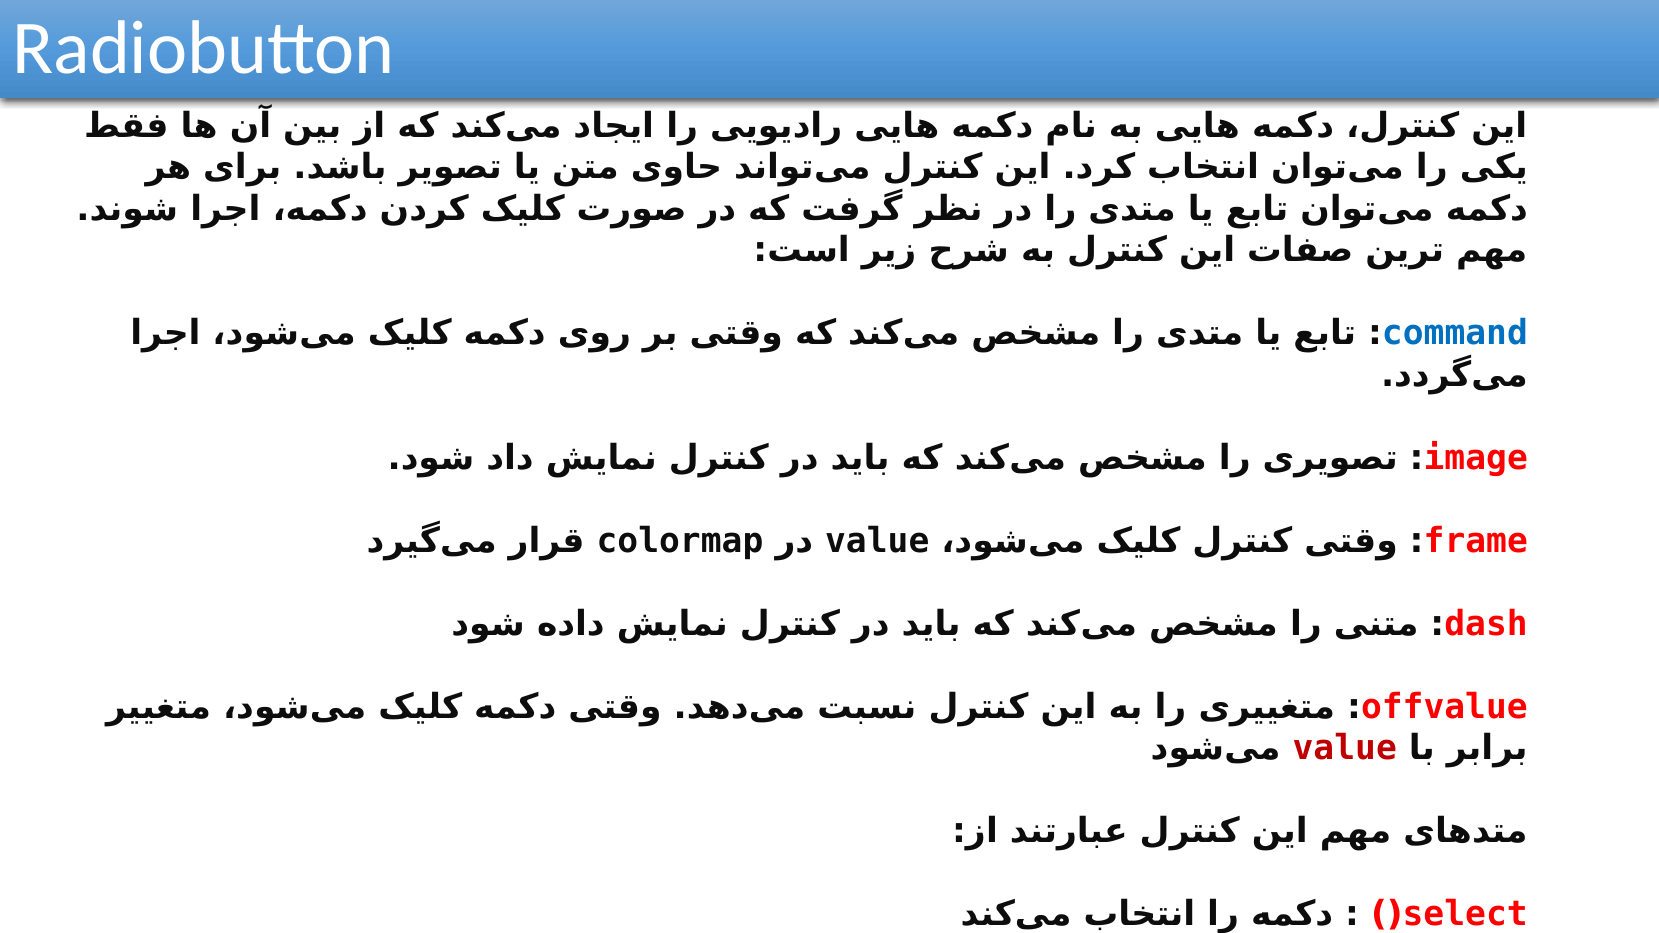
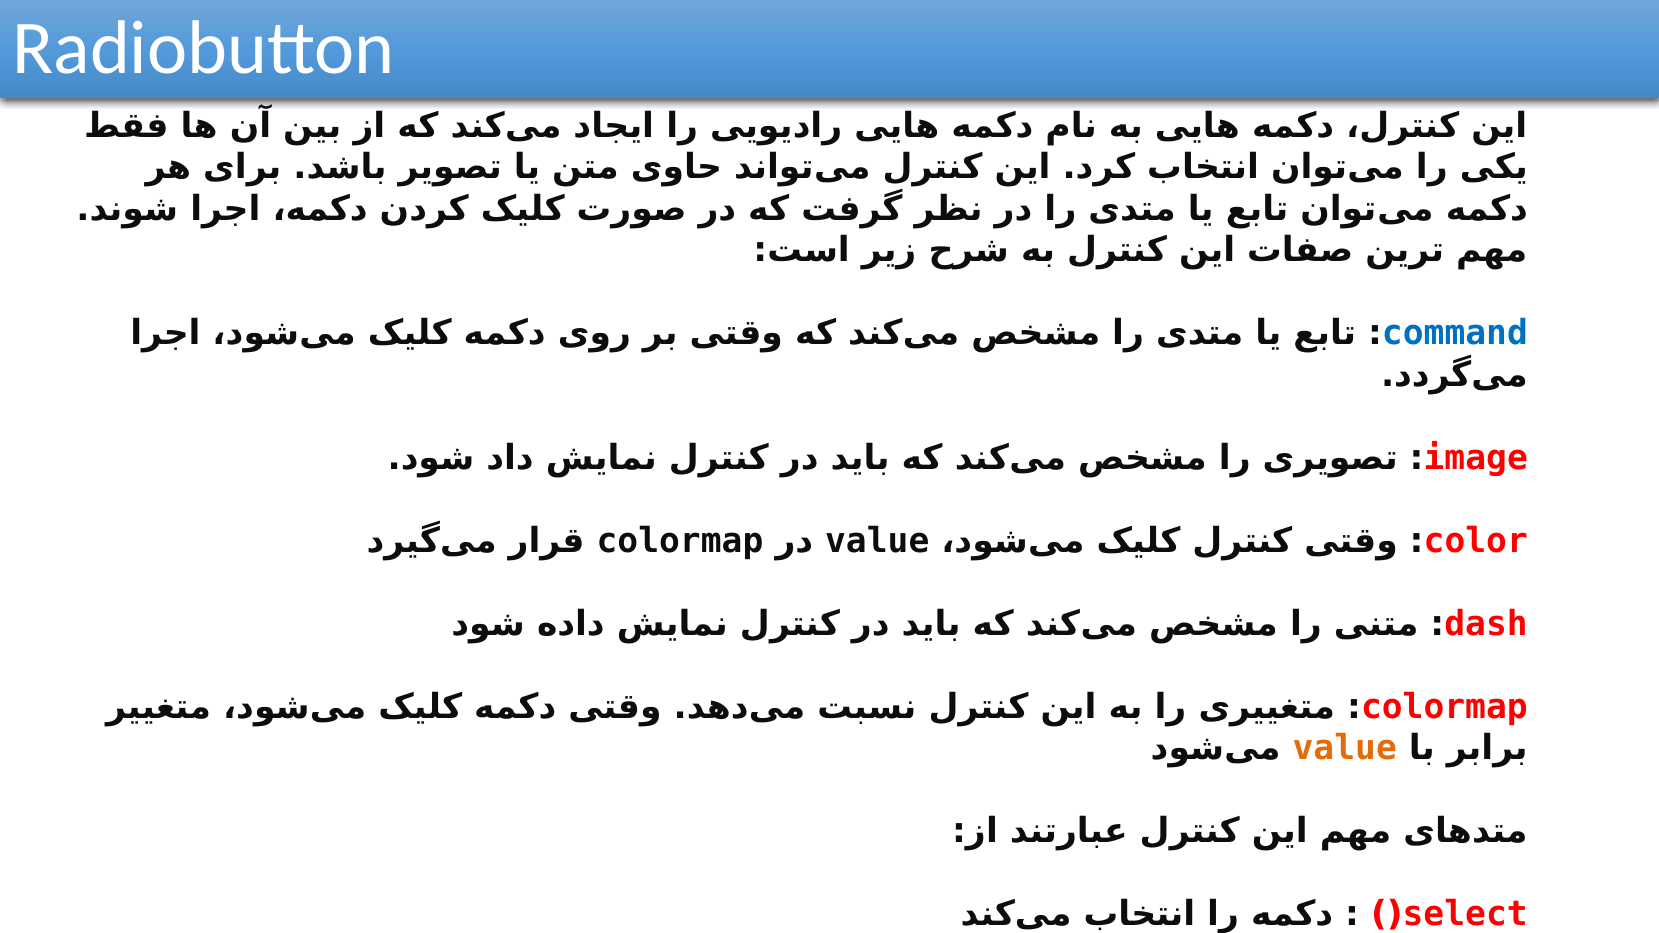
frame: frame -> color
offvalue at (1444, 707): offvalue -> colormap
value at (1345, 748) colour: red -> orange
